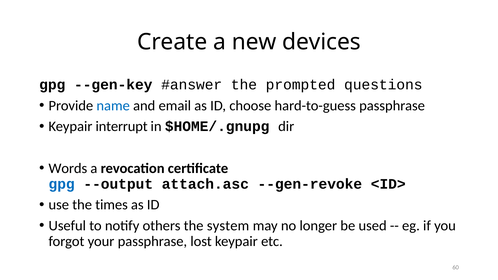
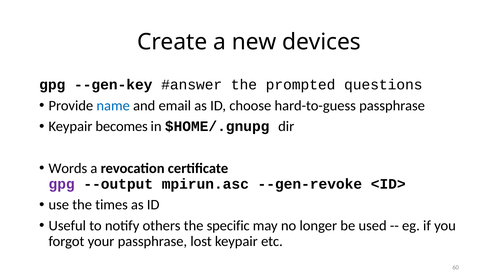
interrupt: interrupt -> becomes
gpg at (62, 184) colour: blue -> purple
attach.asc: attach.asc -> mpirun.asc
system: system -> specific
